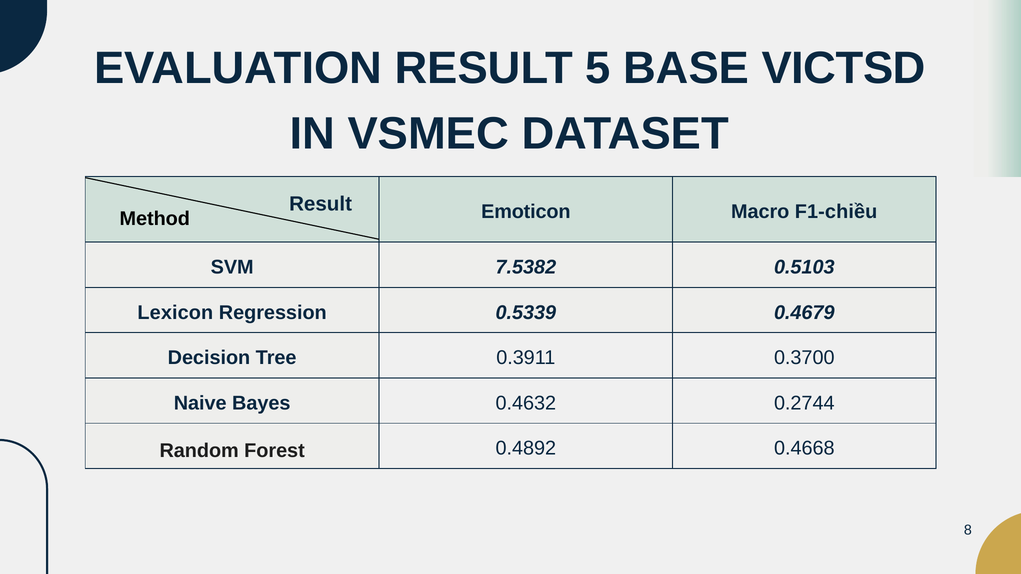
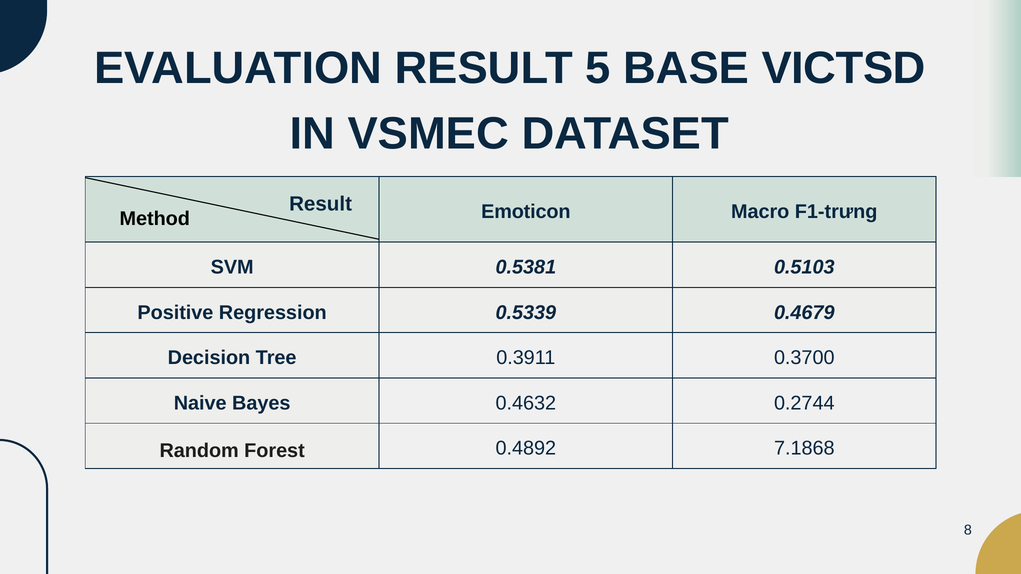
F1-chiều: F1-chiều -> F1-trưng
7.5382: 7.5382 -> 0.5381
Lexicon: Lexicon -> Positive
0.4668: 0.4668 -> 7.1868
